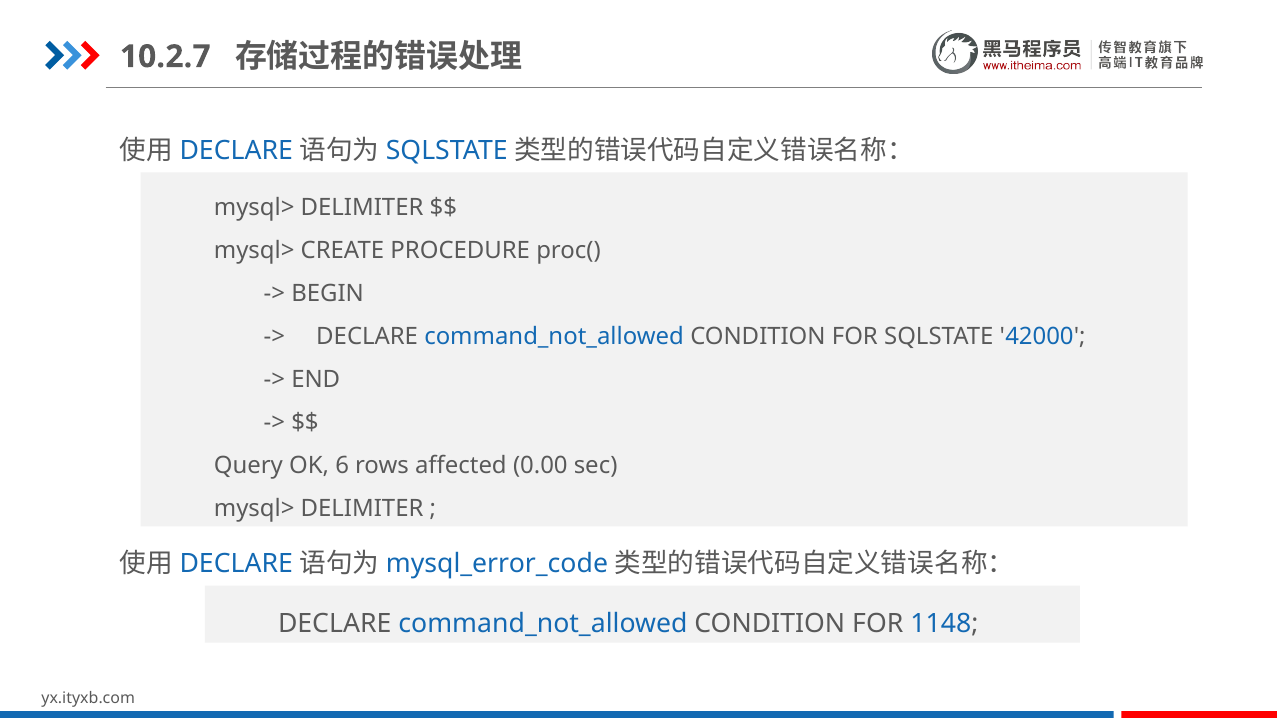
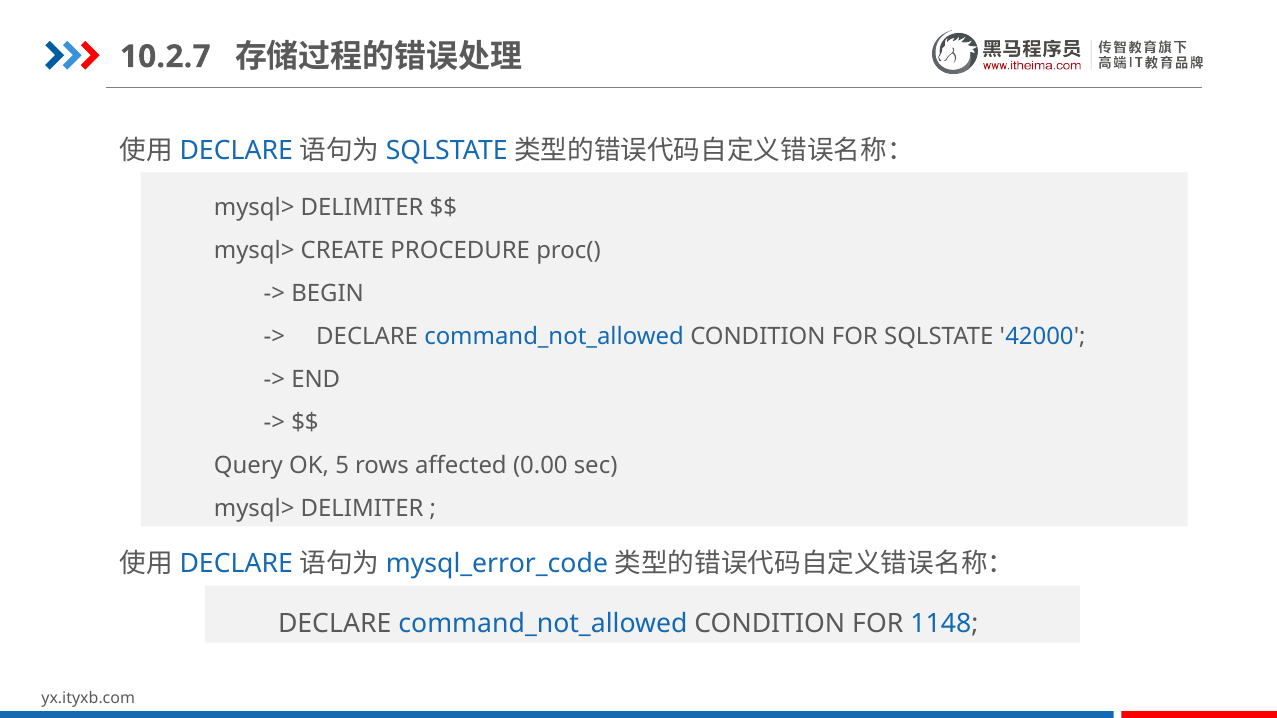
6: 6 -> 5
